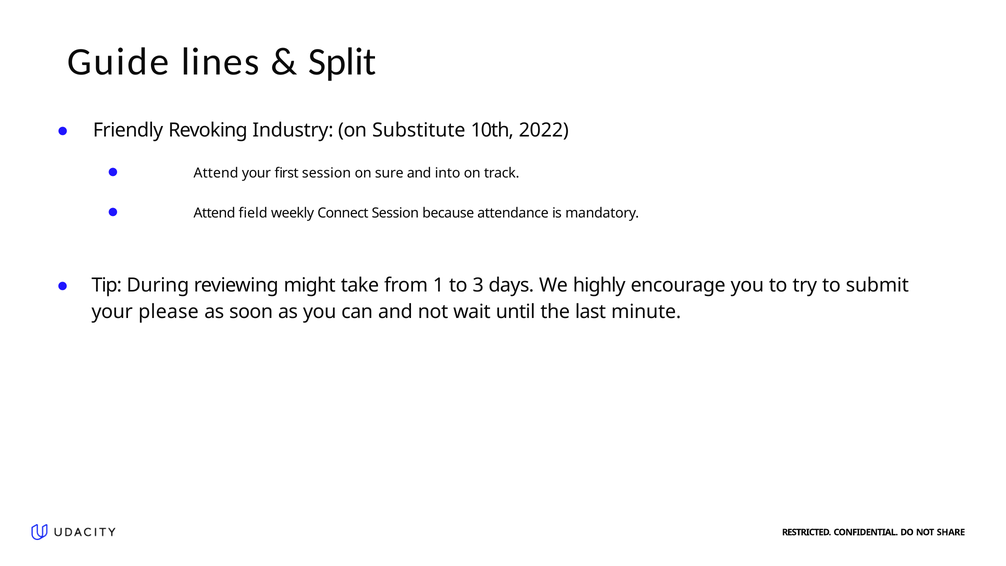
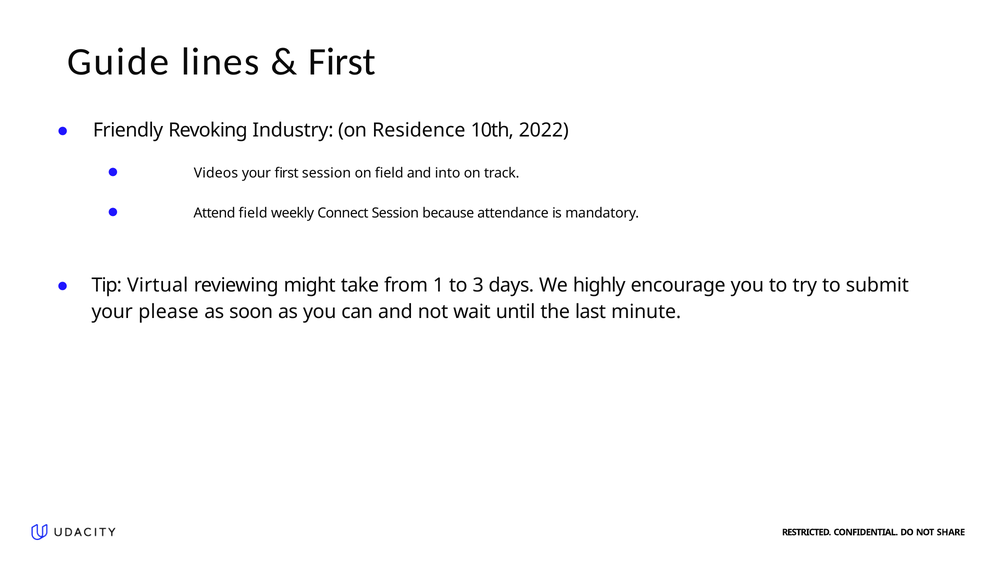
Split at (342, 62): Split -> First
Substitute: Substitute -> Residence
Attend at (216, 173): Attend -> Videos
on sure: sure -> field
During: During -> Virtual
